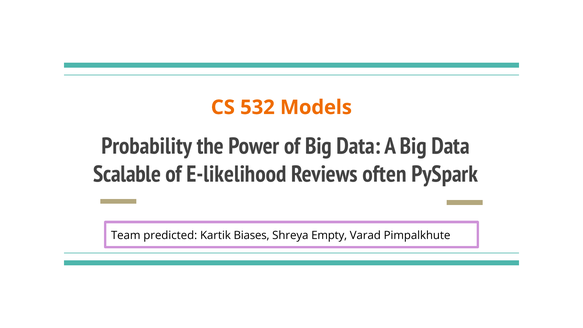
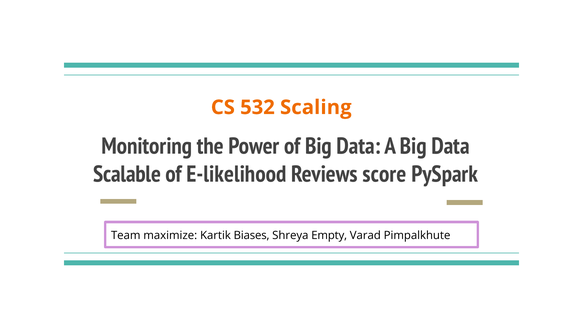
Models: Models -> Scaling
Probability: Probability -> Monitoring
often: often -> score
predicted: predicted -> maximize
